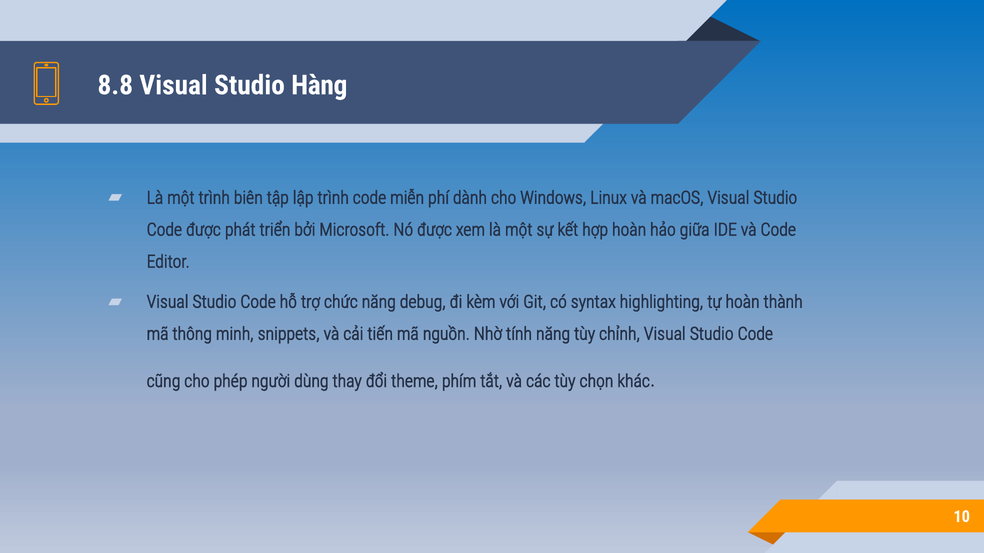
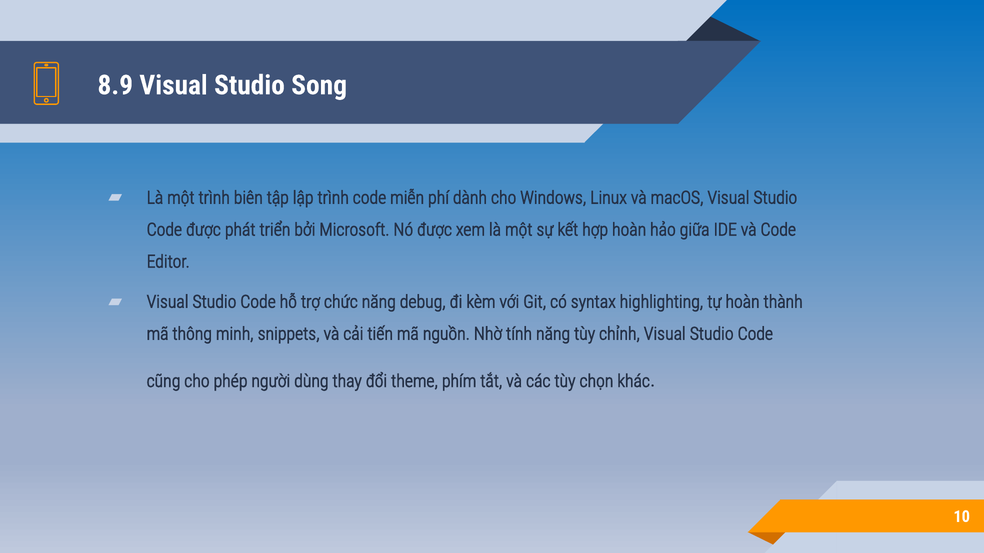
8.8: 8.8 -> 8.9
Hàng: Hàng -> Song
